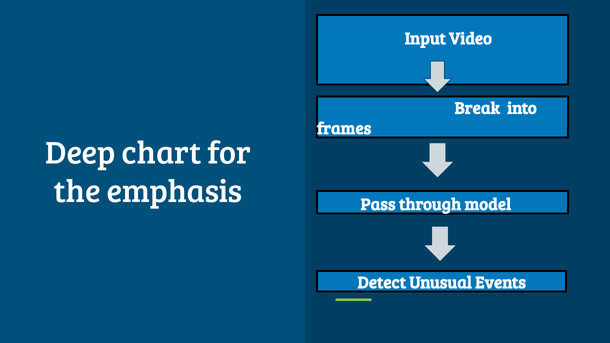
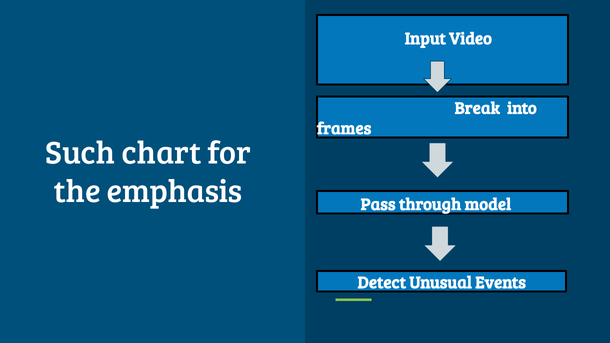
Deep: Deep -> Such
